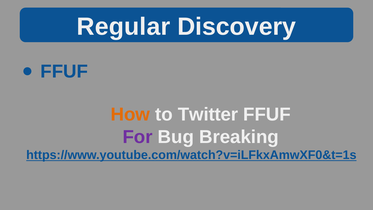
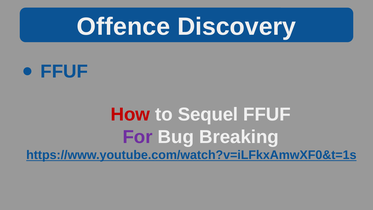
Regular: Regular -> Offence
How colour: orange -> red
Twitter: Twitter -> Sequel
